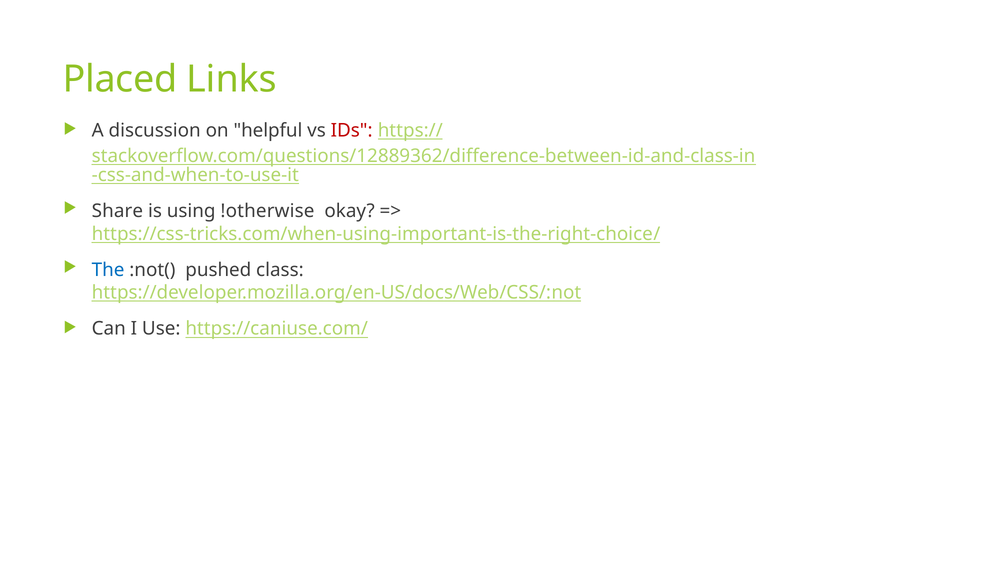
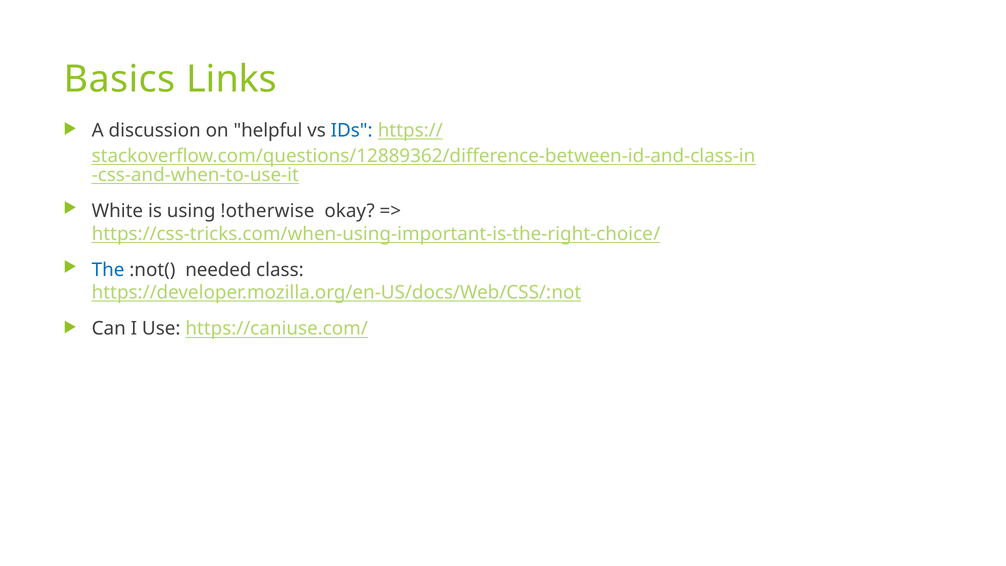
Placed: Placed -> Basics
IDs colour: red -> blue
Share: Share -> White
pushed: pushed -> needed
